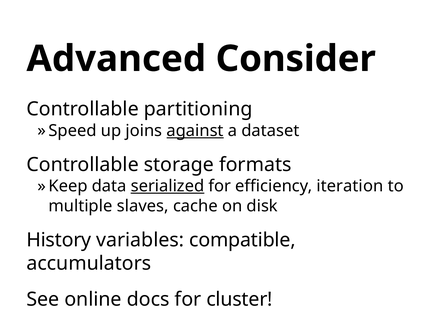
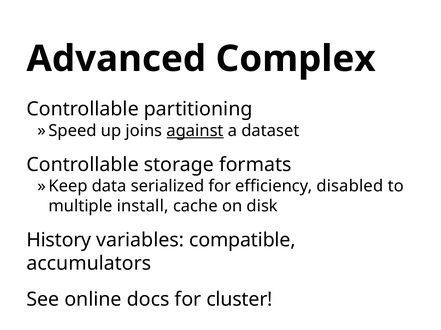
Consider: Consider -> Complex
serialized underline: present -> none
iteration: iteration -> disabled
slaves: slaves -> install
